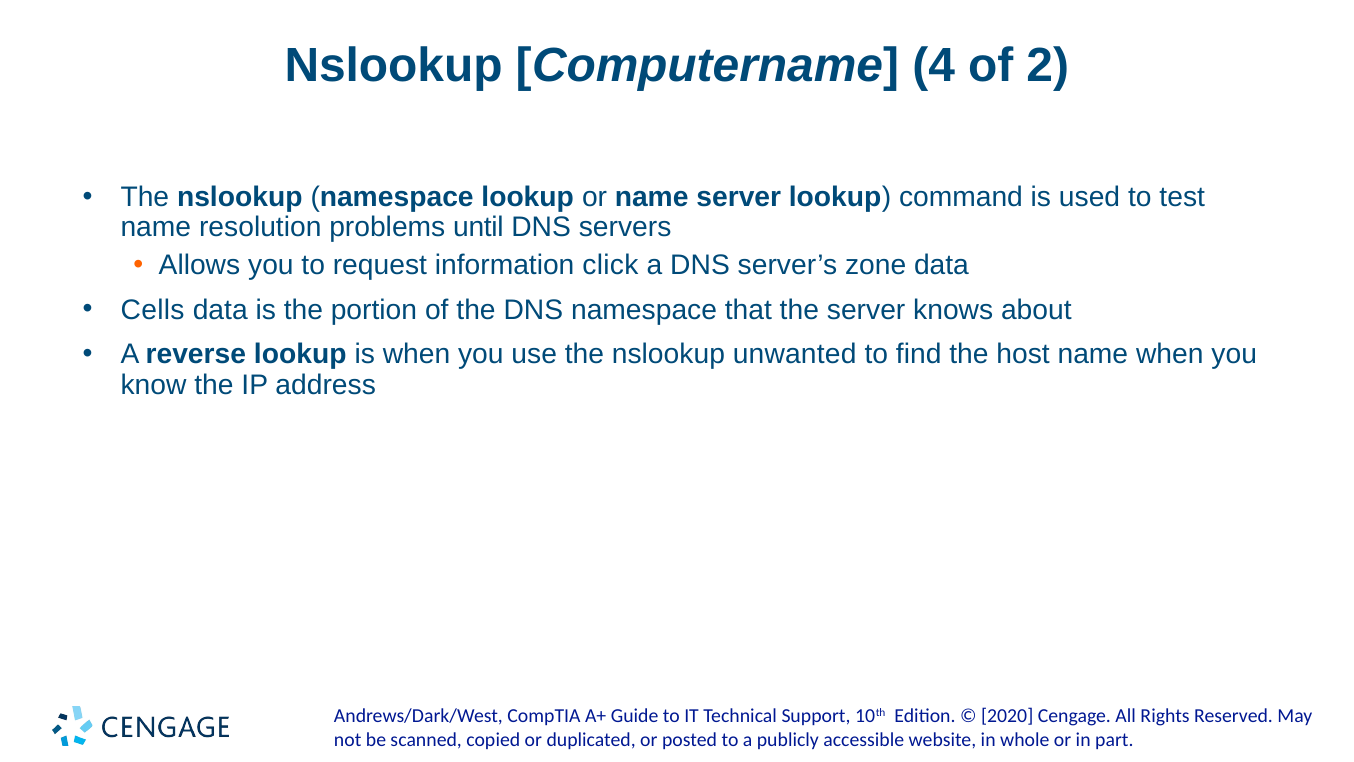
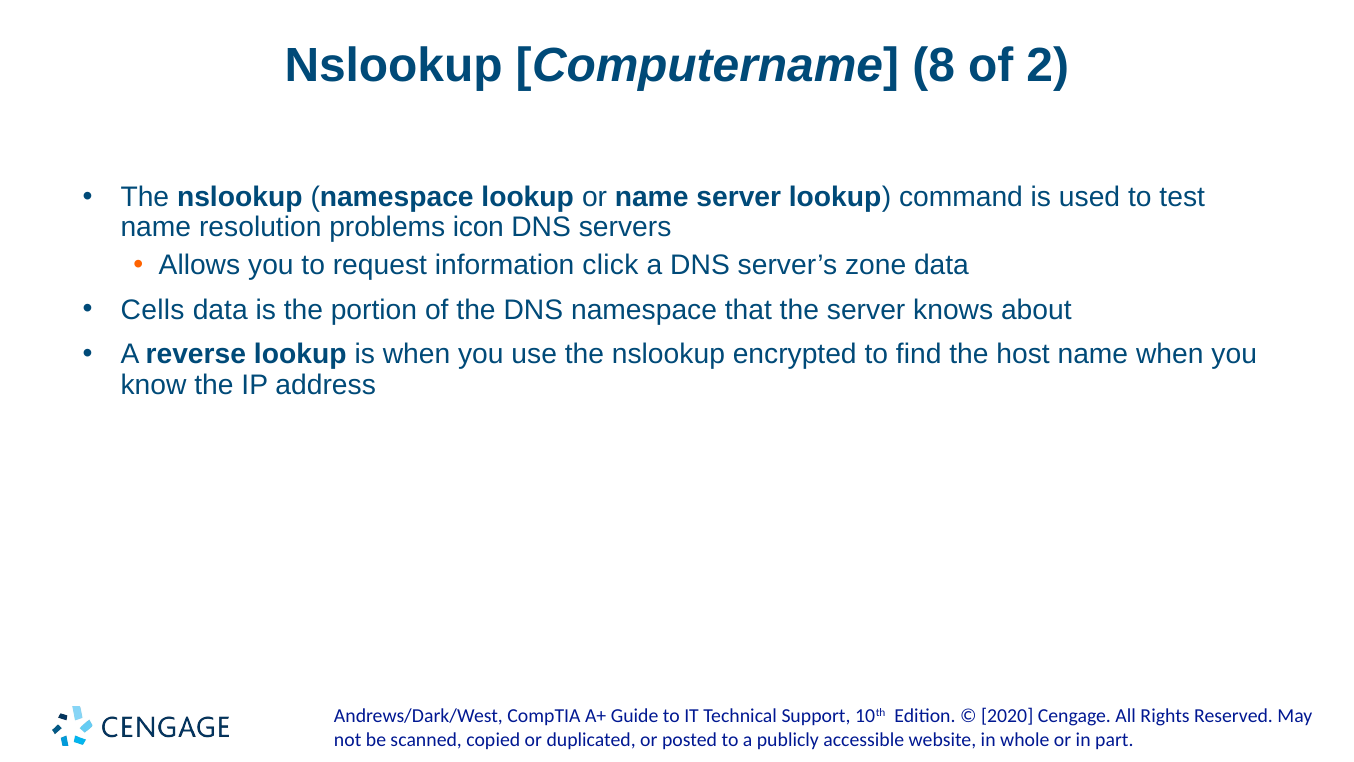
4: 4 -> 8
until: until -> icon
unwanted: unwanted -> encrypted
